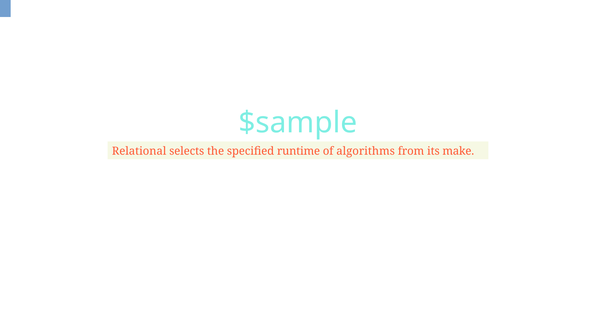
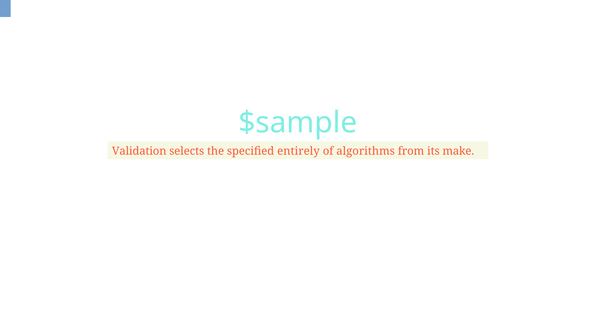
Relational: Relational -> Validation
runtime: runtime -> entirely
